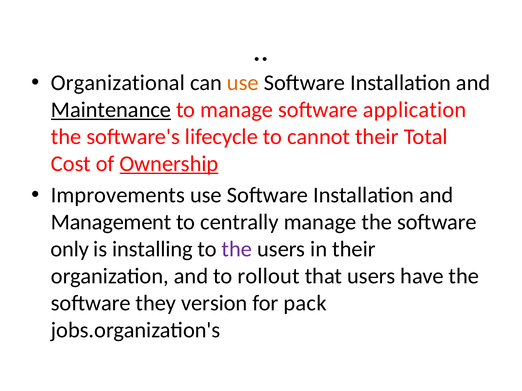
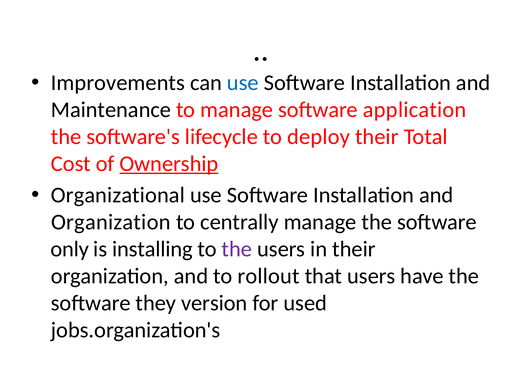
Organizational: Organizational -> Improvements
use at (243, 83) colour: orange -> blue
Maintenance underline: present -> none
cannot: cannot -> deploy
Improvements: Improvements -> Organizational
Management at (111, 222): Management -> Organization
pack: pack -> used
